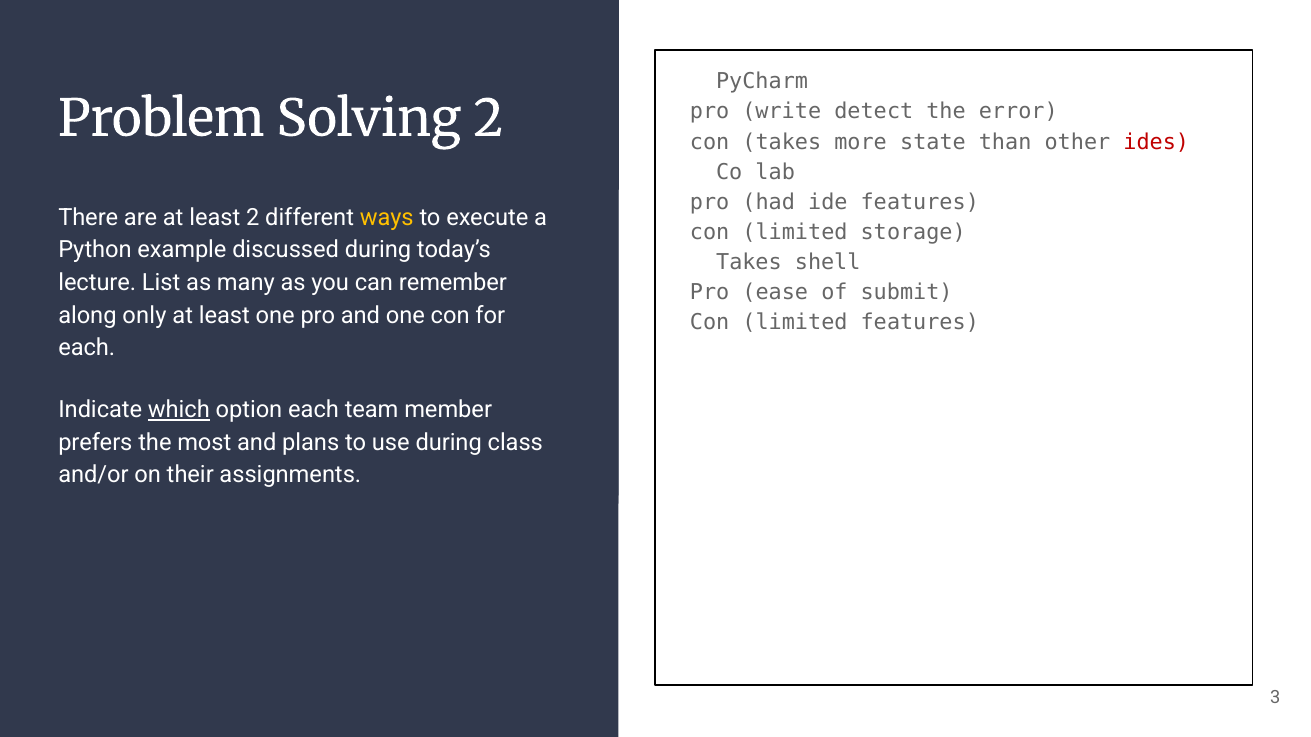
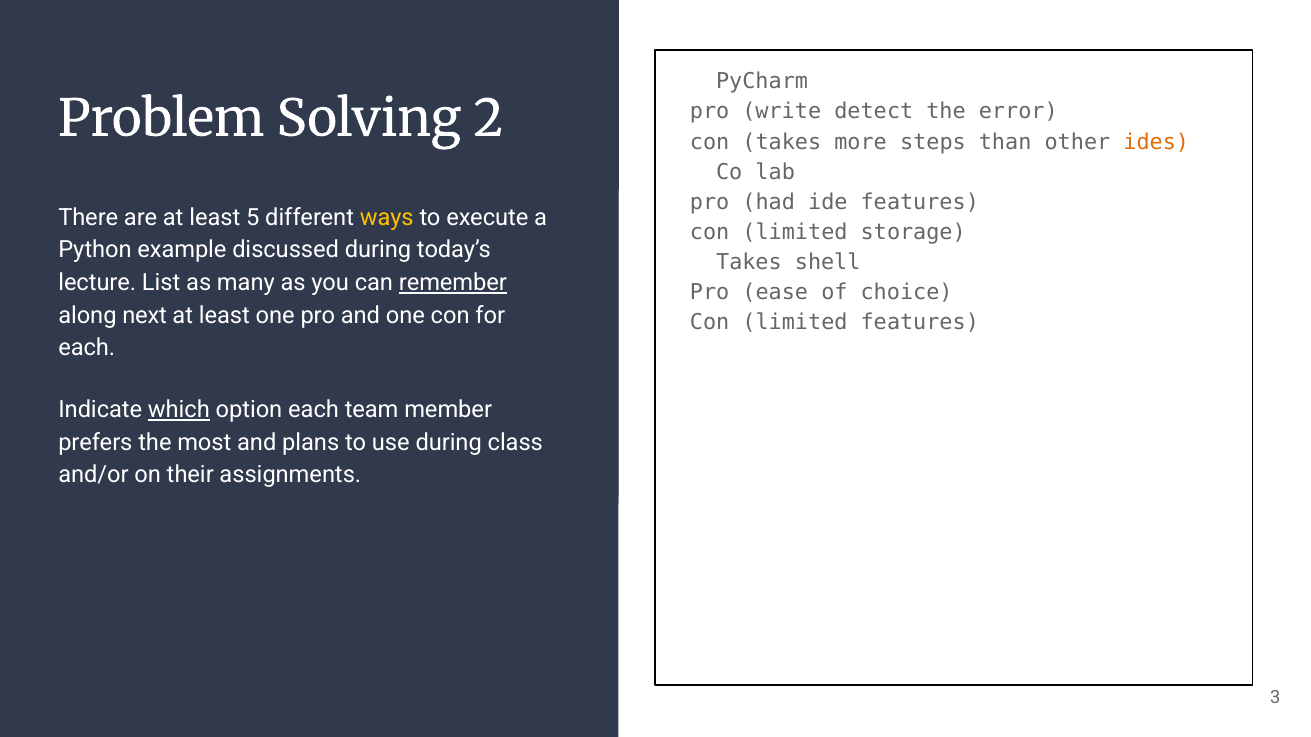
state: state -> steps
ides colour: red -> orange
least 2: 2 -> 5
remember underline: none -> present
submit: submit -> choice
only: only -> next
